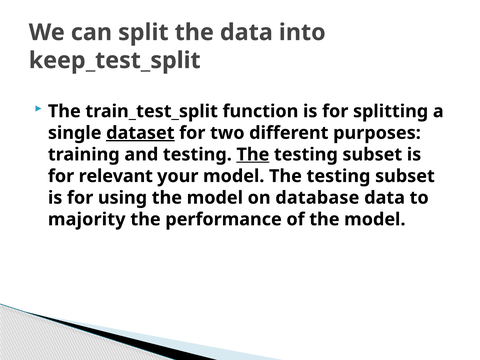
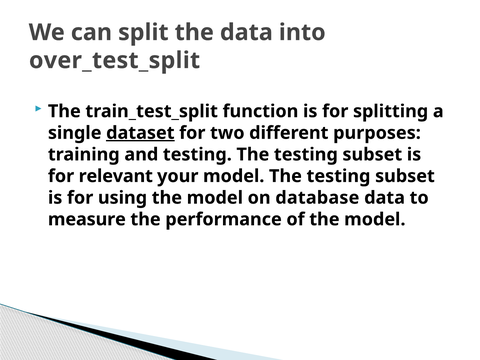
keep_test_split: keep_test_split -> over_test_split
The at (253, 155) underline: present -> none
majority: majority -> measure
